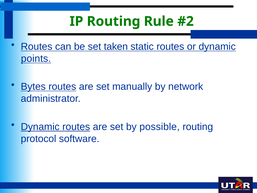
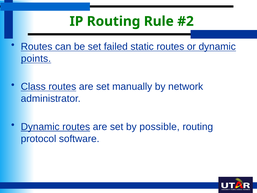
taken: taken -> failed
Bytes: Bytes -> Class
